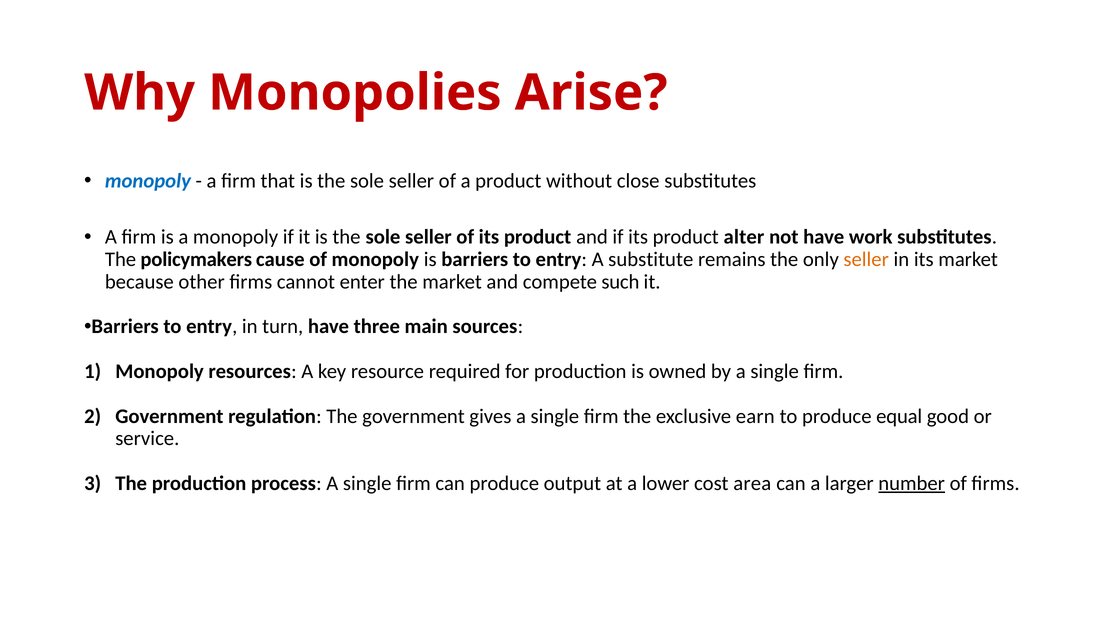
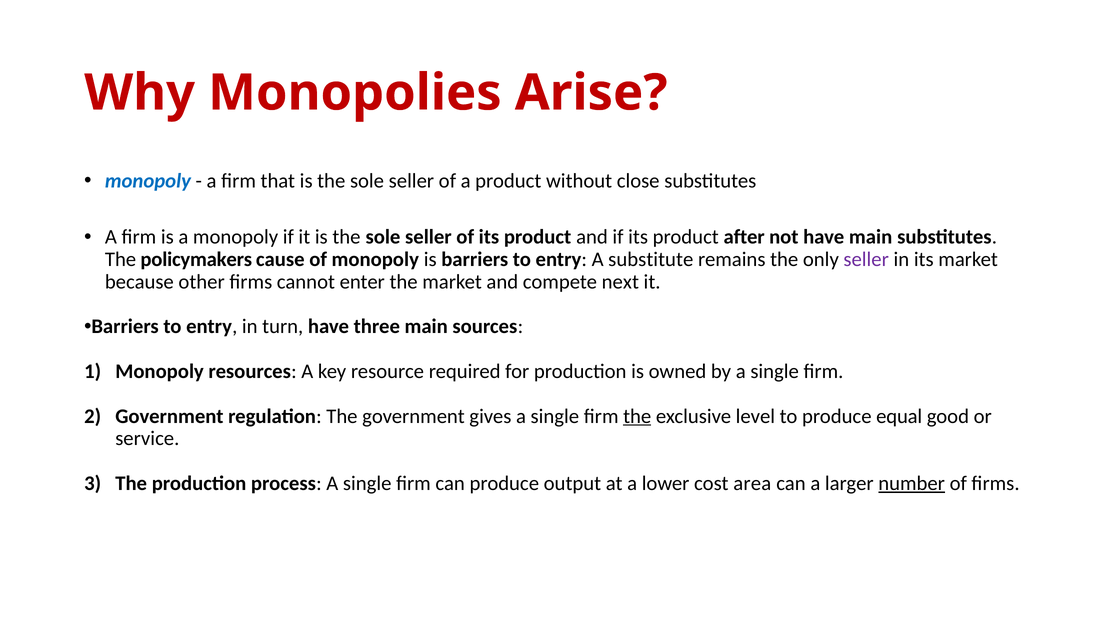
alter: alter -> after
have work: work -> main
seller at (866, 259) colour: orange -> purple
such: such -> next
the at (637, 416) underline: none -> present
earn: earn -> level
